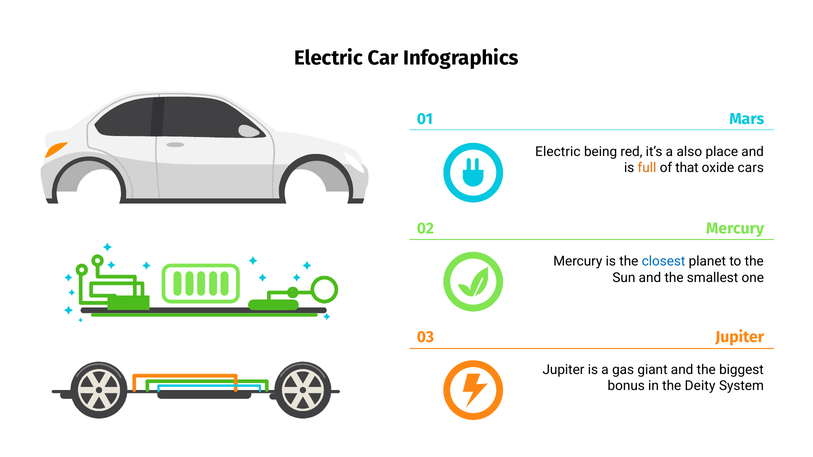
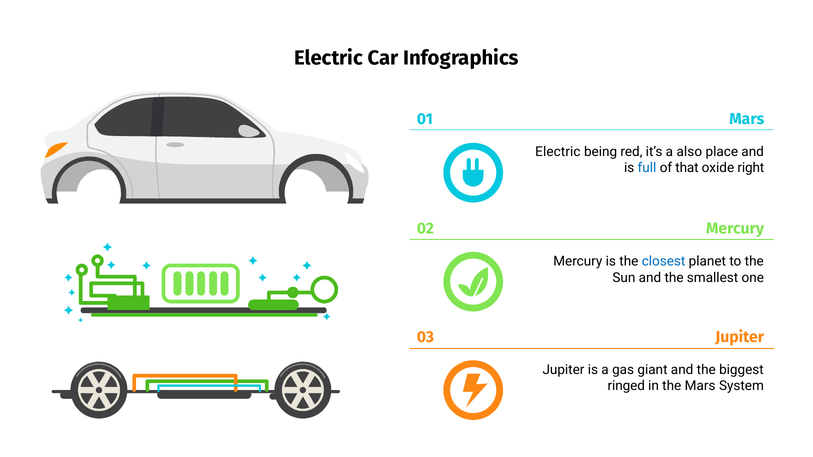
full colour: orange -> blue
cars: cars -> right
bonus: bonus -> ringed
the Deity: Deity -> Mars
